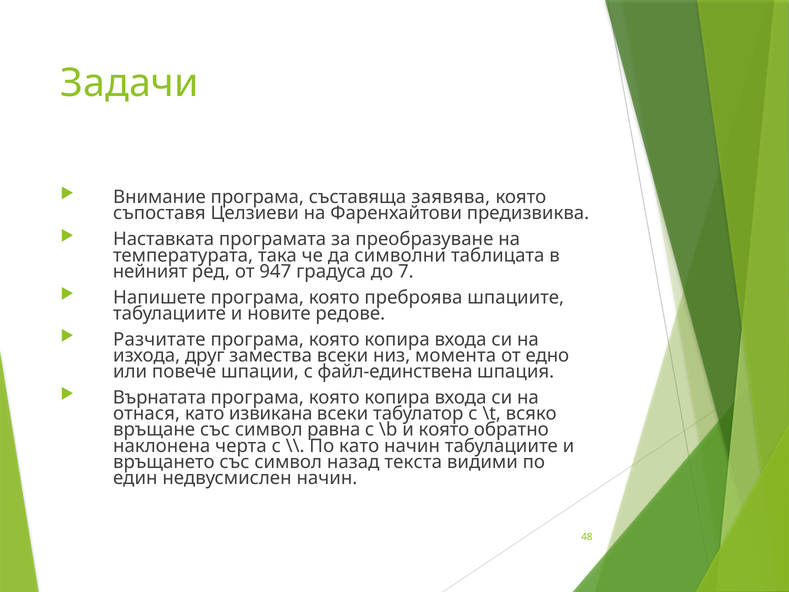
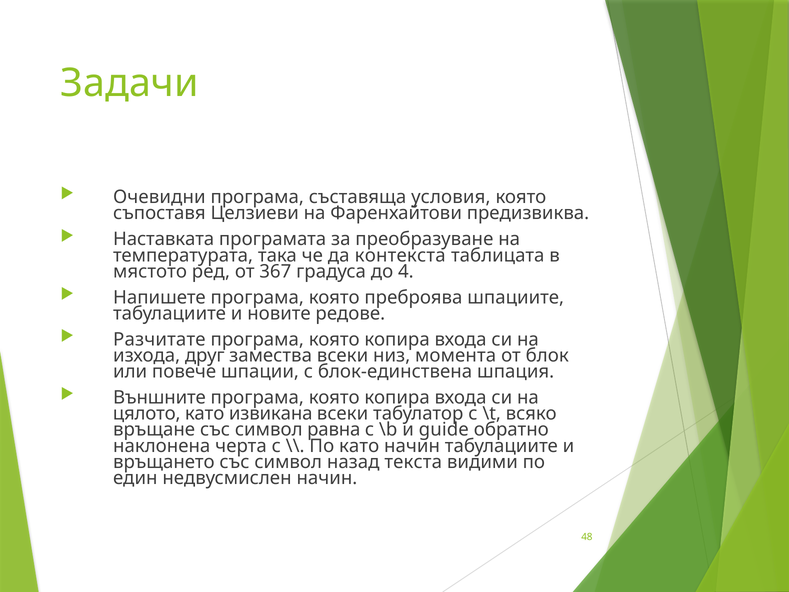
Внимание: Внимание -> Очевидни
заявява: заявява -> условия
символни: символни -> контекста
нейният: нейният -> мястото
947: 947 -> 367
7: 7 -> 4
едно: едно -> блок
файл-единствена: файл-единствена -> блок-единствена
Върнатата: Върнатата -> Външните
отнася: отнася -> цялото
и която: която -> guide
